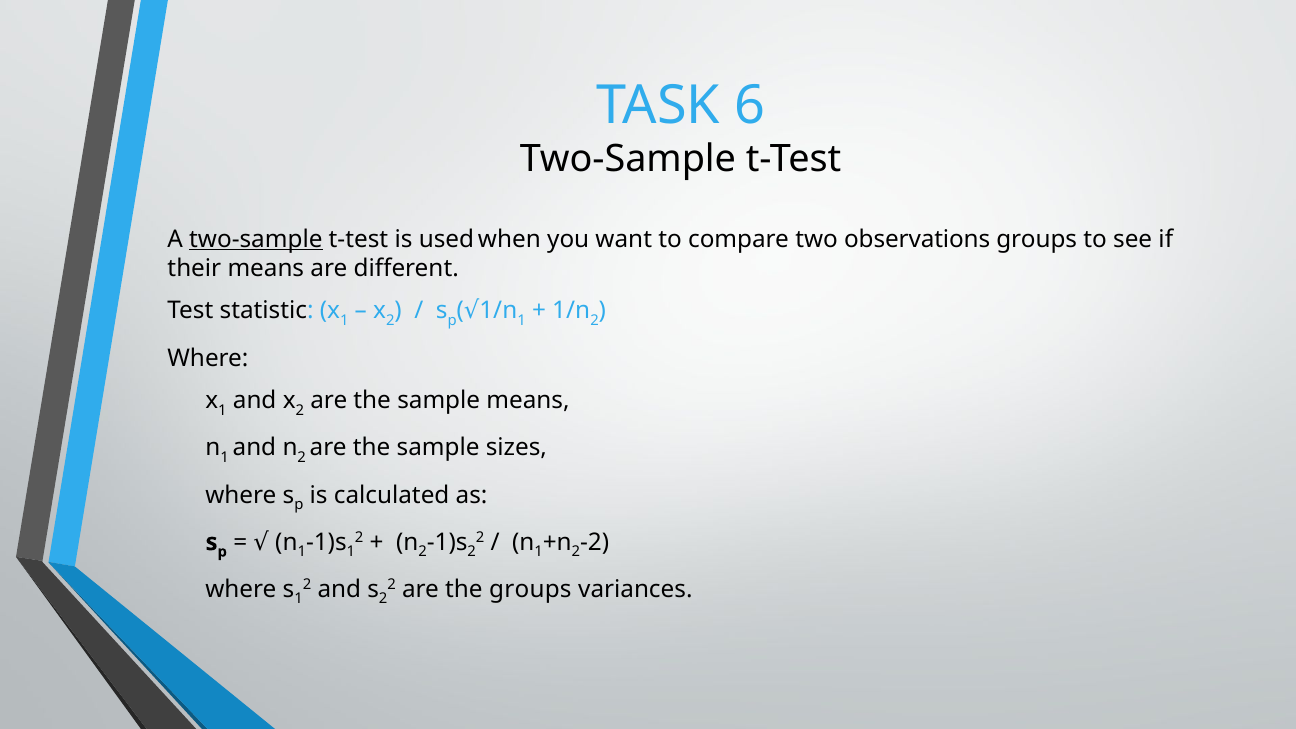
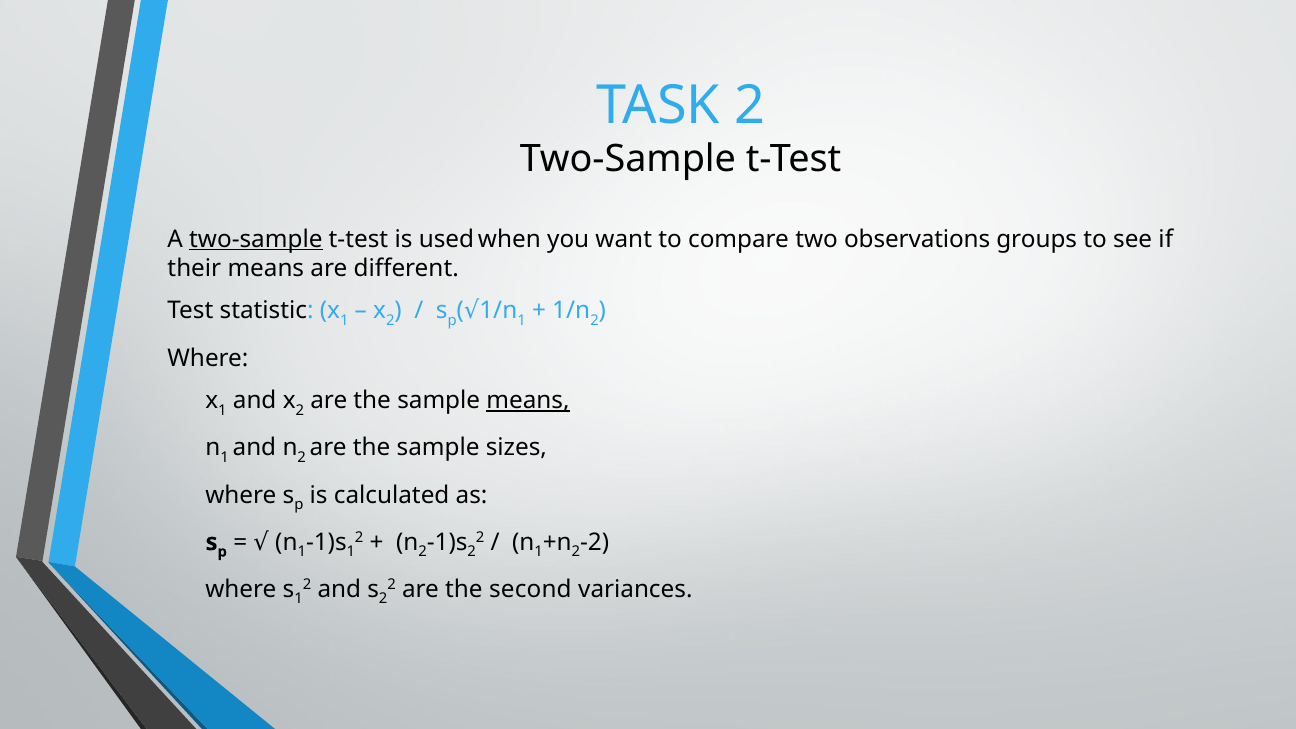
TASK 6: 6 -> 2
means at (528, 401) underline: none -> present
the groups: groups -> second
